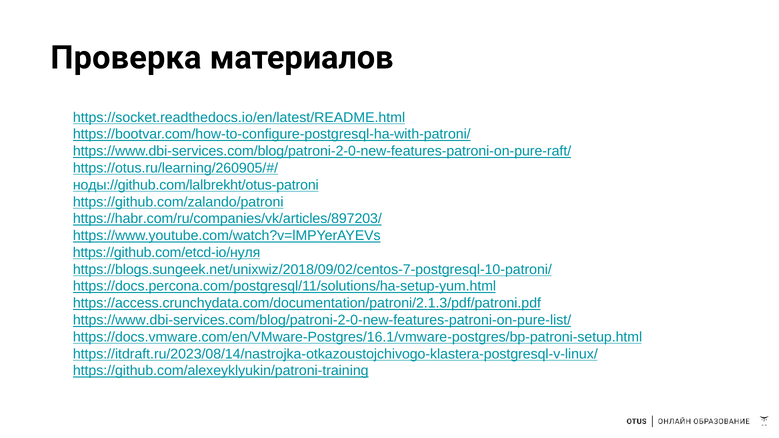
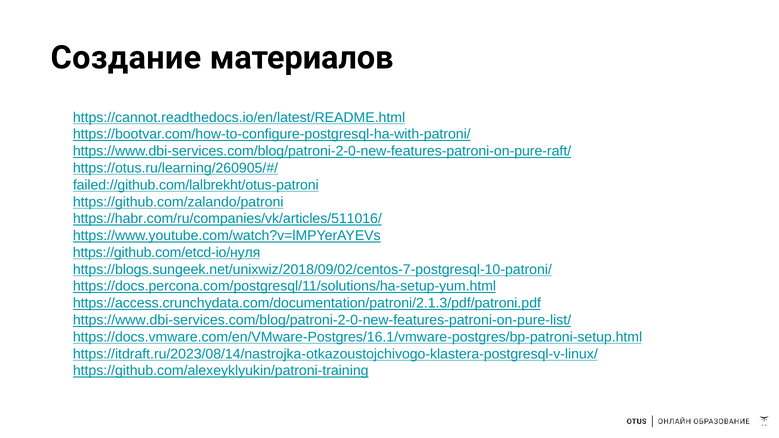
Проверка: Проверка -> Создание
https://socket.readthedocs.io/en/latest/README.html: https://socket.readthedocs.io/en/latest/README.html -> https://cannot.readthedocs.io/en/latest/README.html
ноды://github.com/lalbrekht/otus-patroni: ноды://github.com/lalbrekht/otus-patroni -> failed://github.com/lalbrekht/otus-patroni
https://habr.com/ru/companies/vk/articles/897203/: https://habr.com/ru/companies/vk/articles/897203/ -> https://habr.com/ru/companies/vk/articles/511016/
